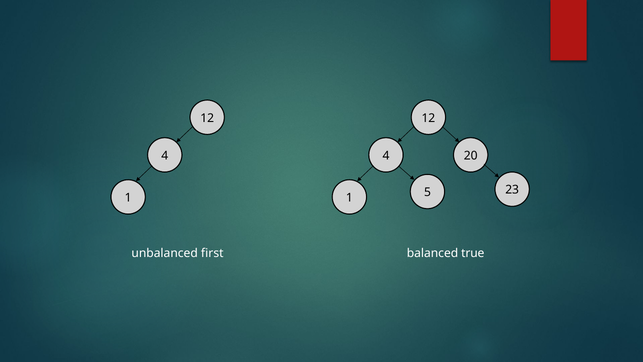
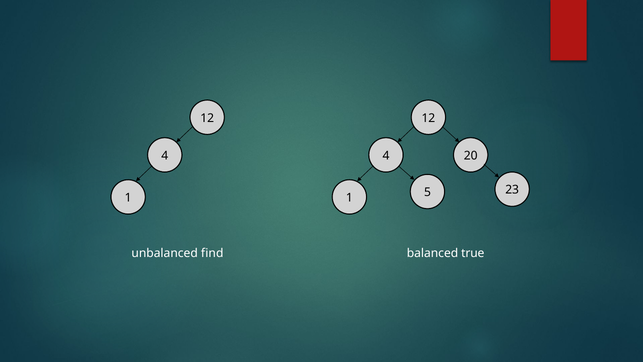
first: first -> find
